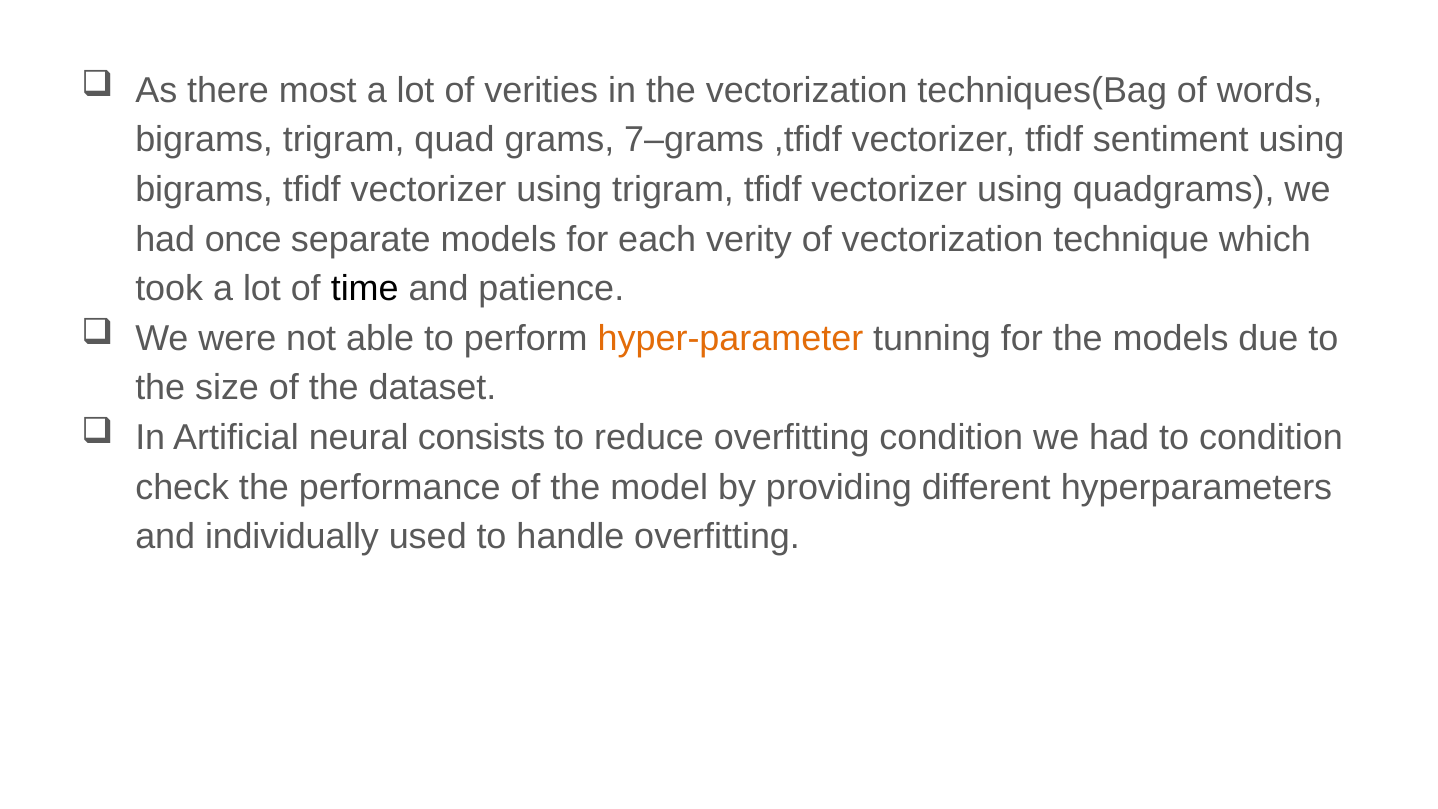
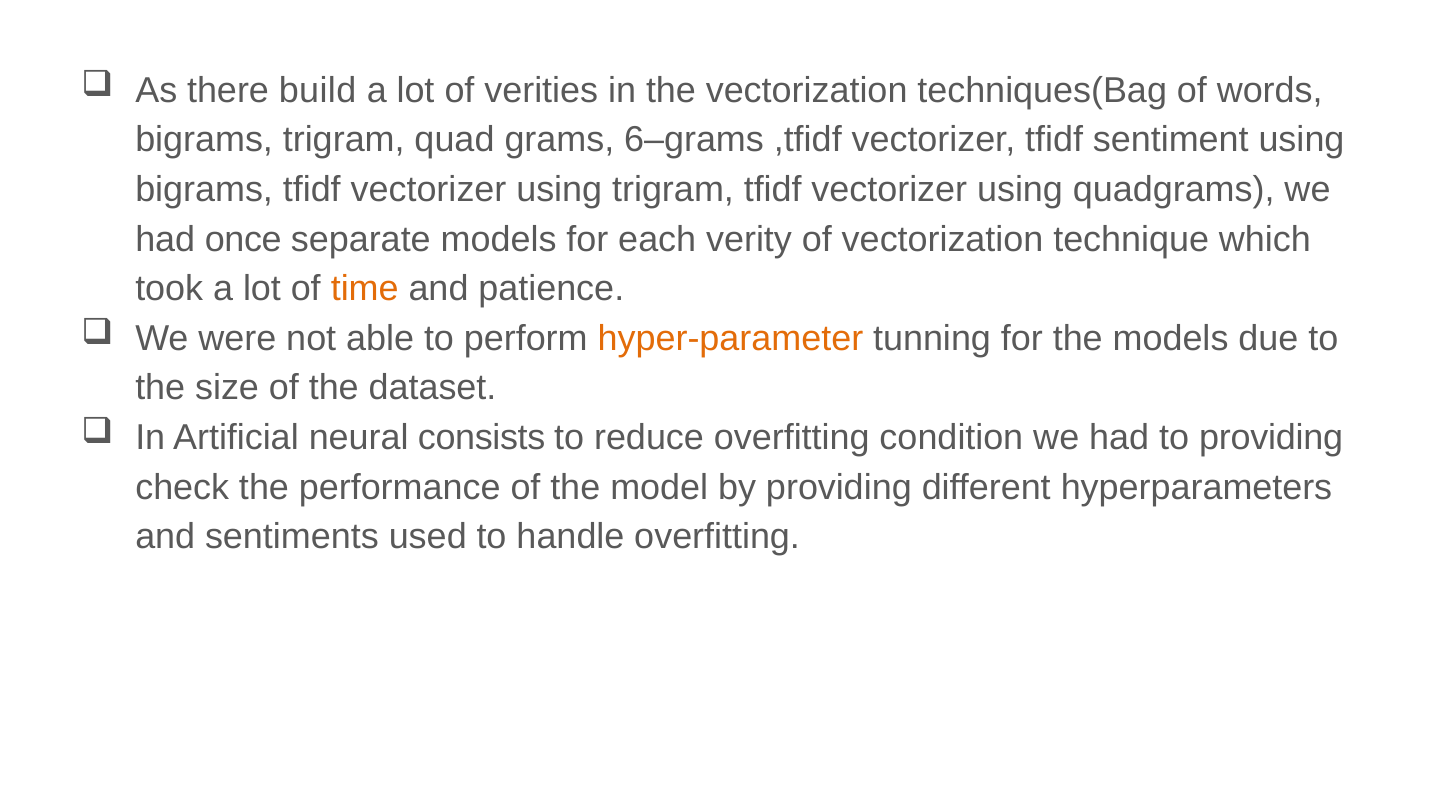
most: most -> build
7–grams: 7–grams -> 6–grams
time colour: black -> orange
to condition: condition -> providing
individually: individually -> sentiments
